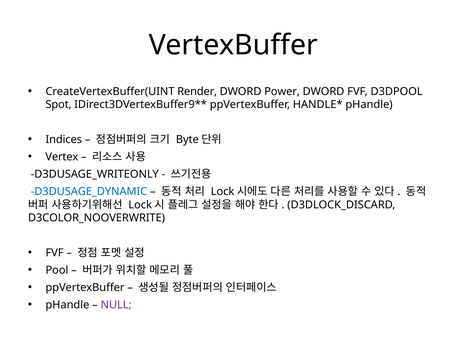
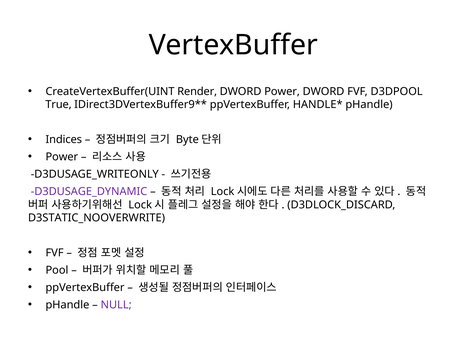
Spot: Spot -> True
Vertex at (62, 157): Vertex -> Power
D3DUSAGE_DYNAMIC colour: blue -> purple
D3COLOR_NOOVERWRITE: D3COLOR_NOOVERWRITE -> D3STATIC_NOOVERWRITE
